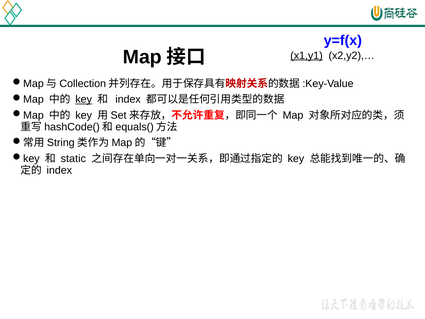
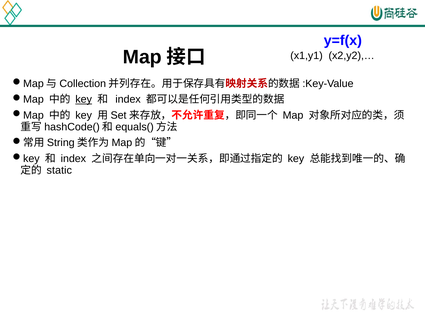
x1,y1 underline: present -> none
static at (73, 159): static -> index
index at (59, 170): index -> static
